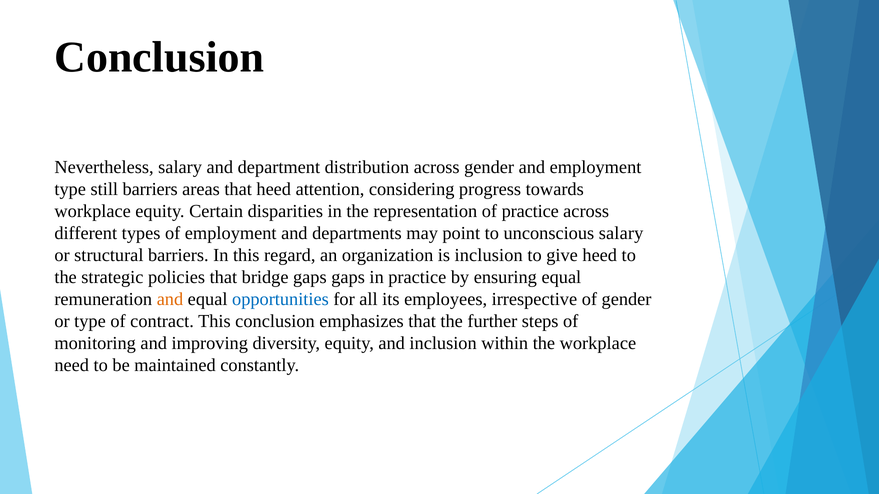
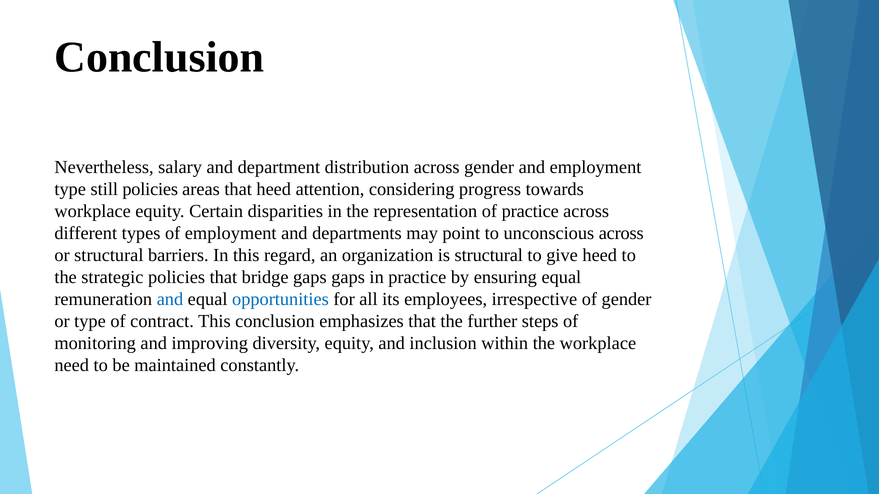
still barriers: barriers -> policies
unconscious salary: salary -> across
is inclusion: inclusion -> structural
and at (170, 299) colour: orange -> blue
